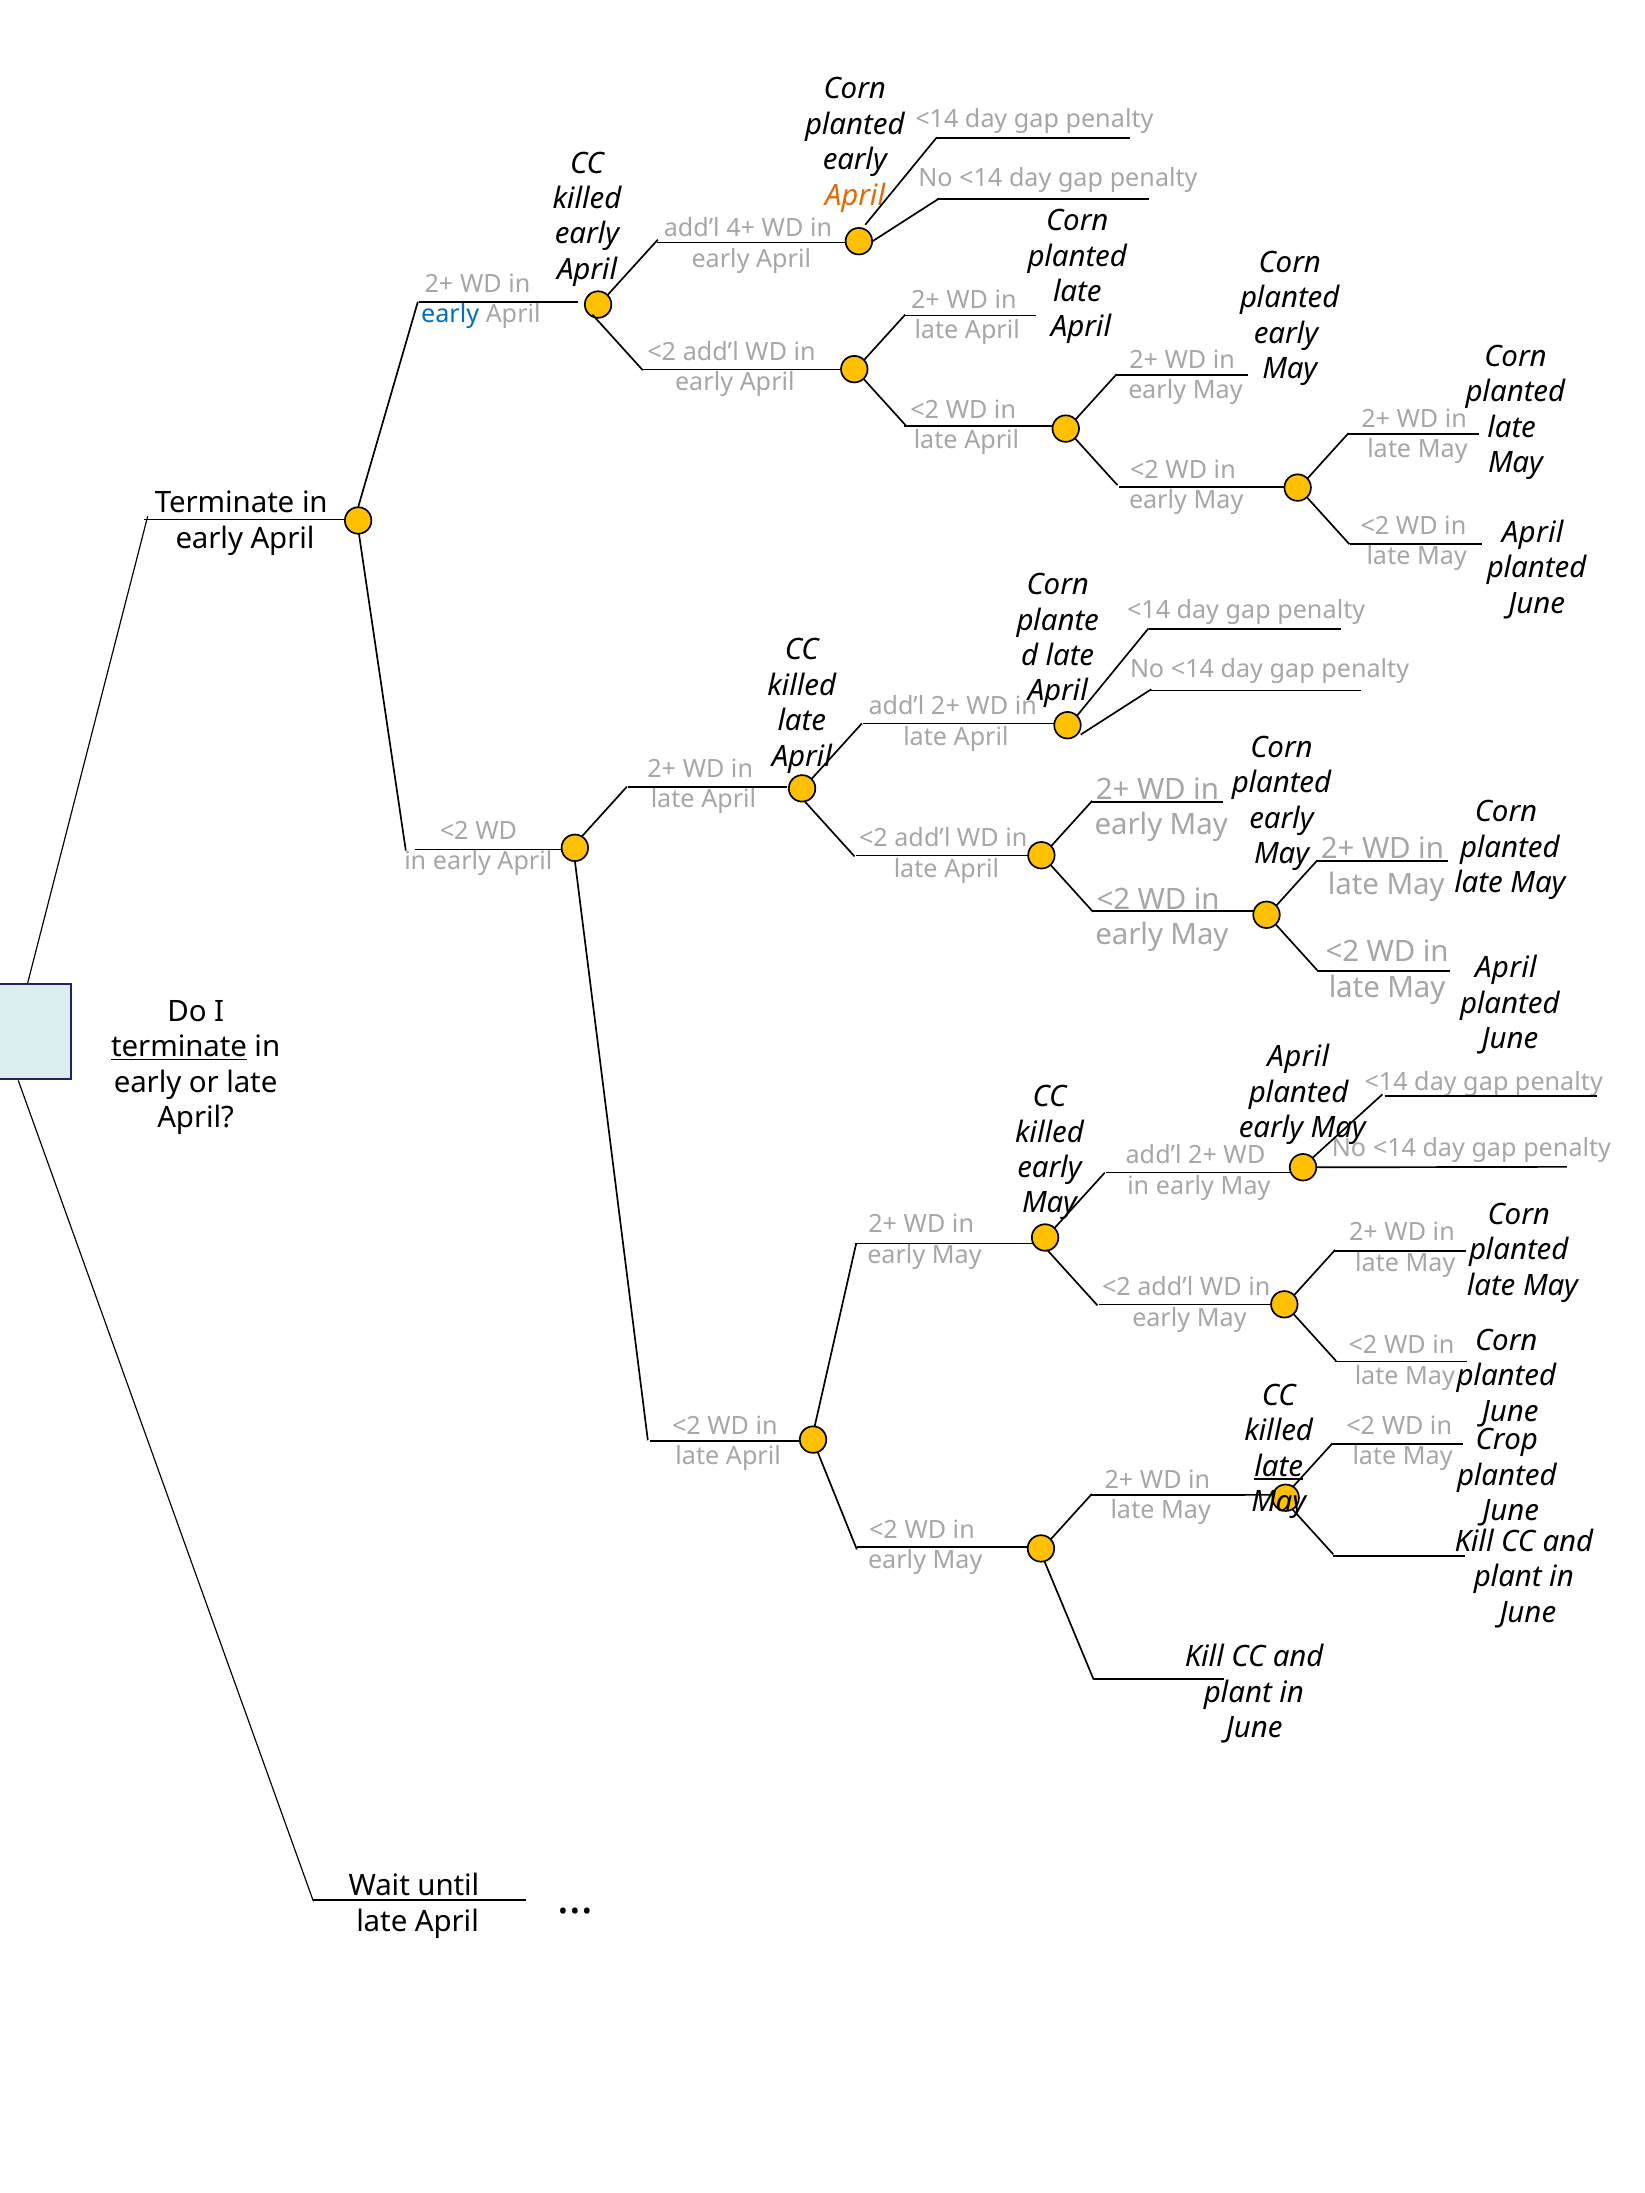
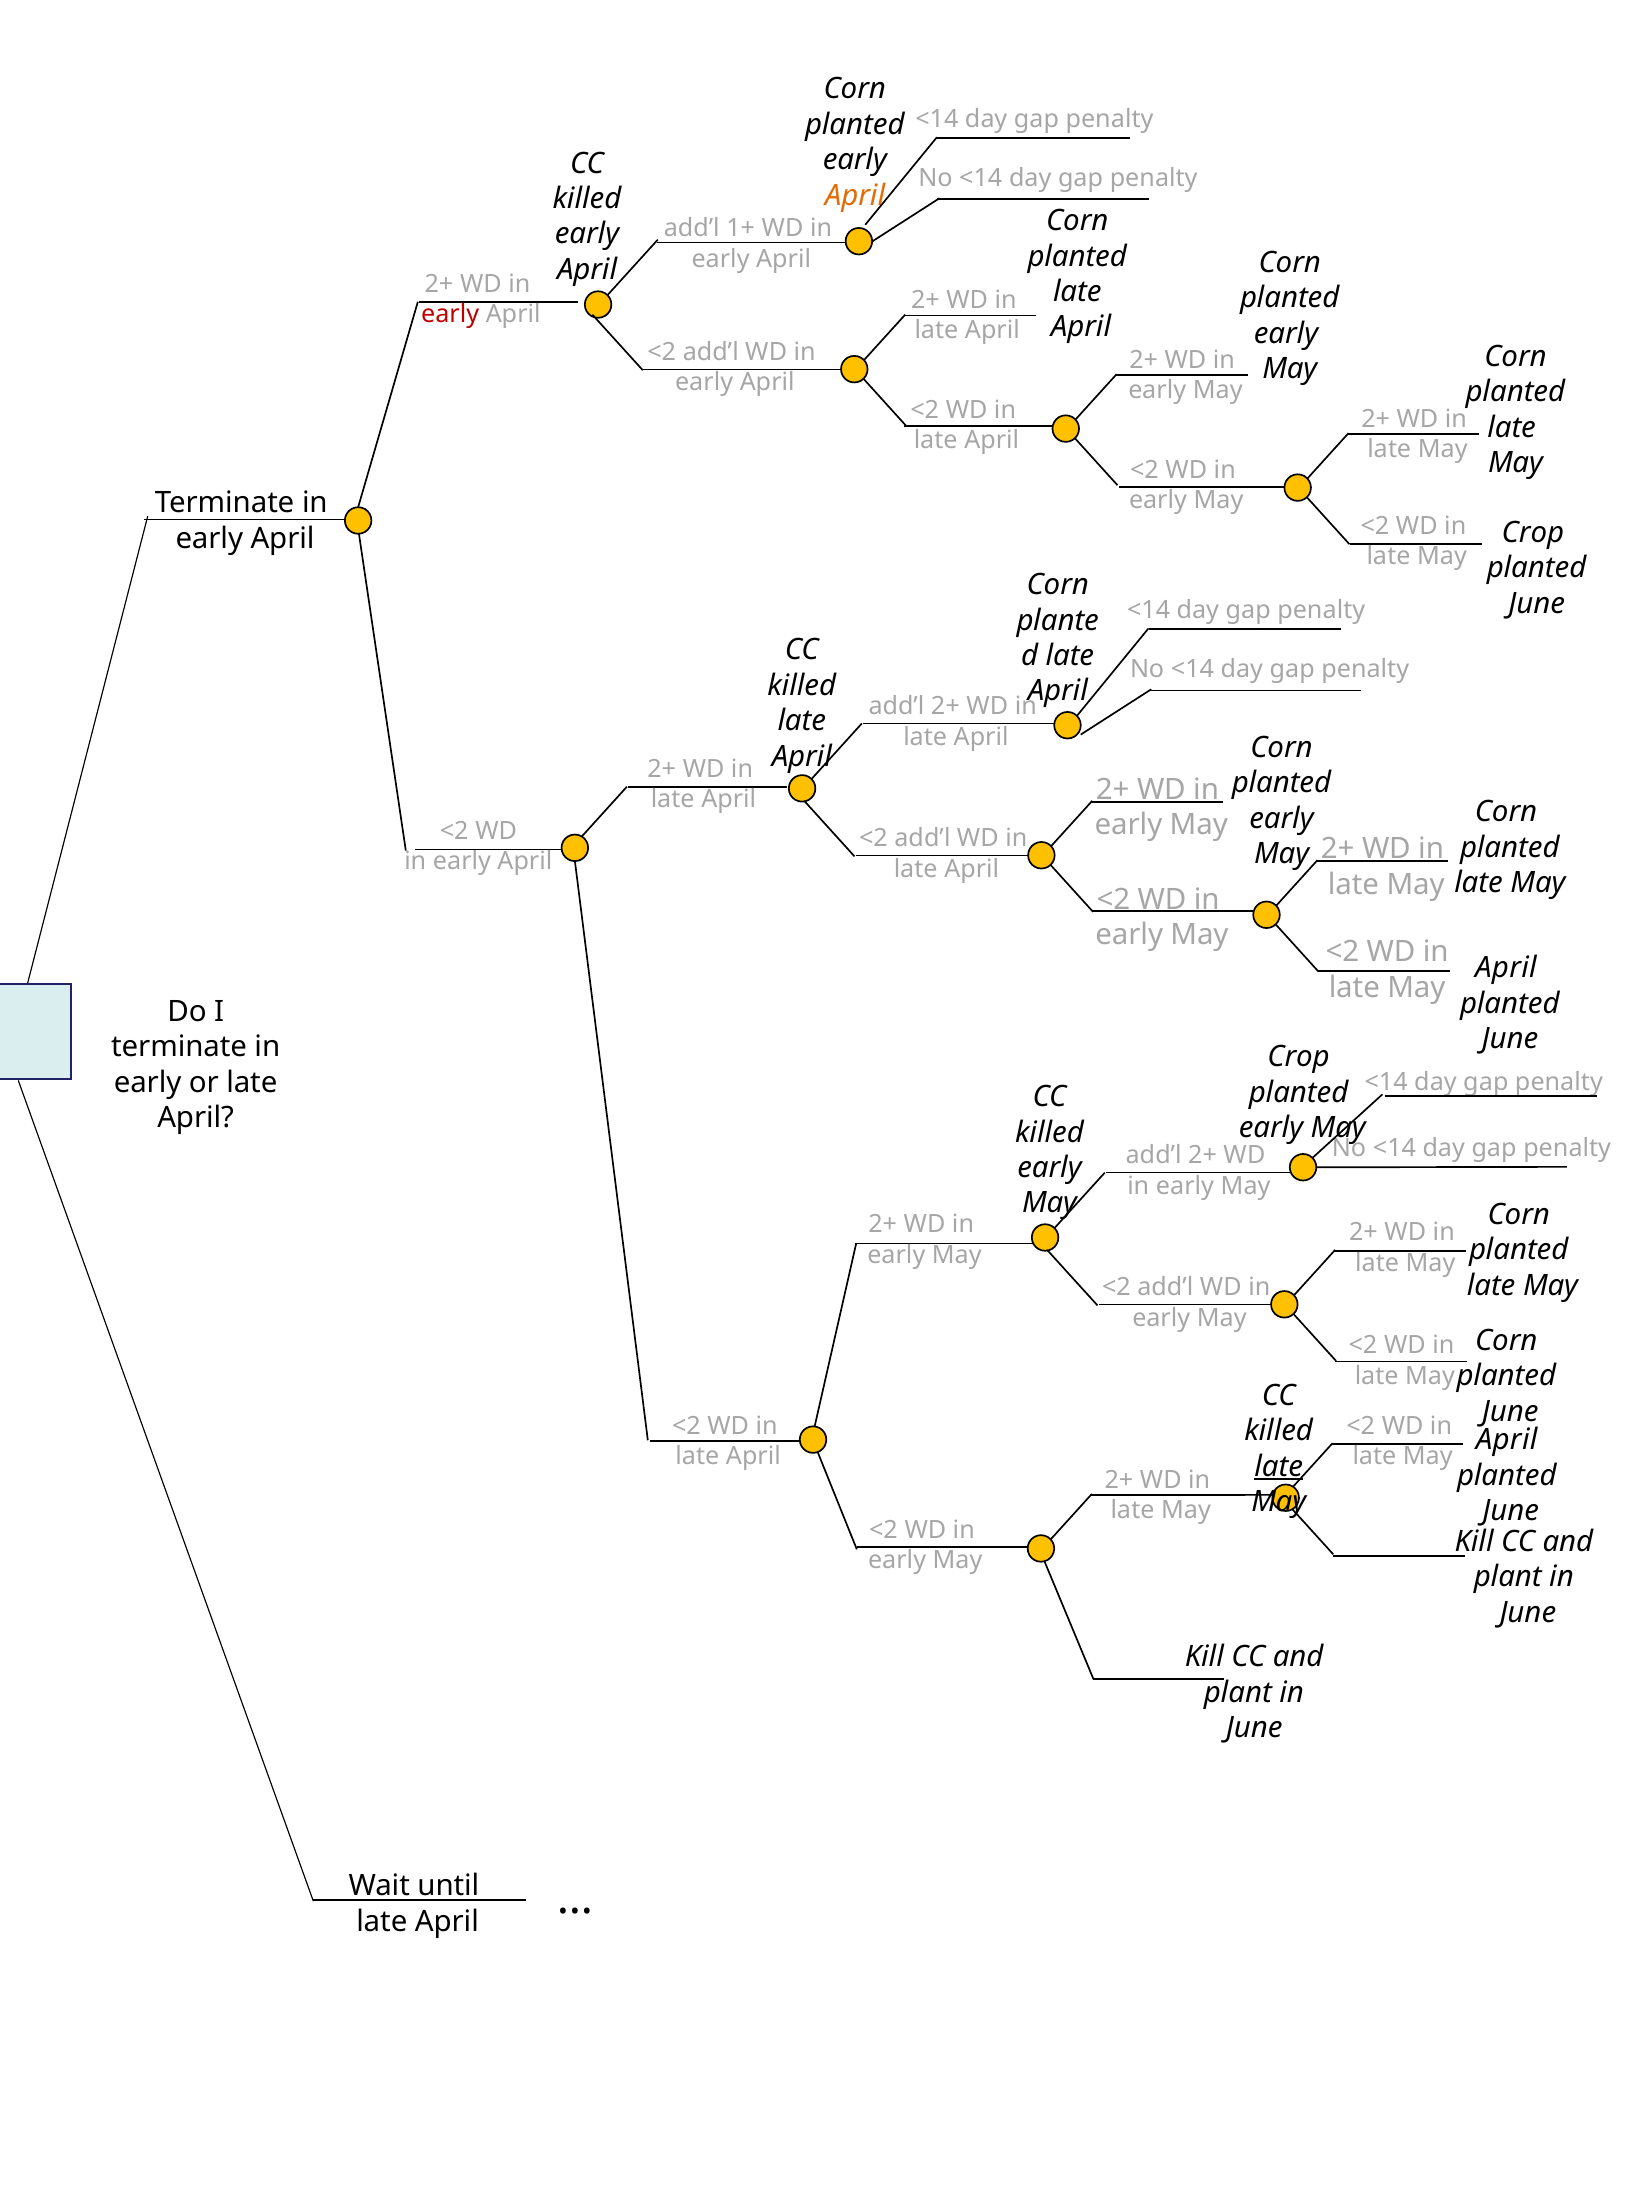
4+: 4+ -> 1+
early at (450, 314) colour: blue -> red
April at (1533, 533): April -> Crop
terminate at (179, 1047) underline: present -> none
April at (1298, 1057): April -> Crop
Crop at (1507, 1440): Crop -> April
